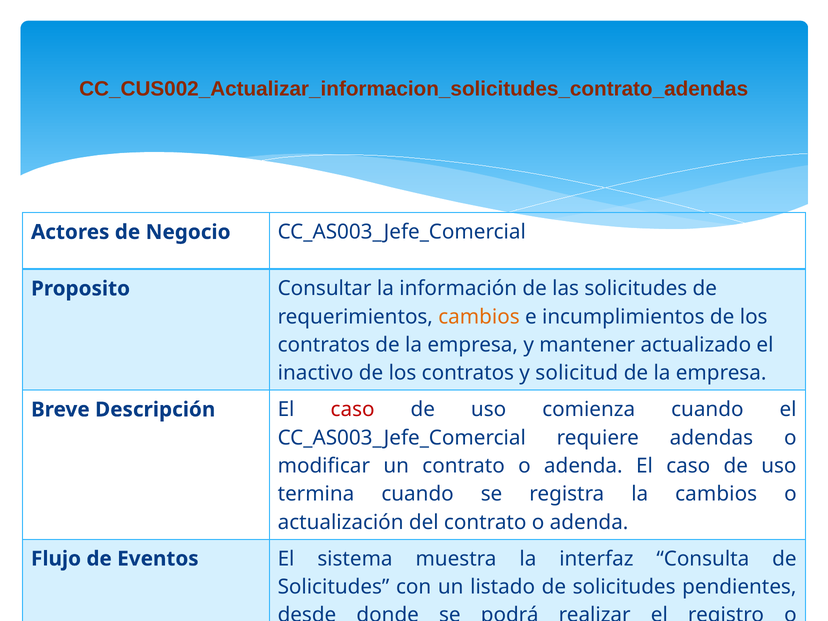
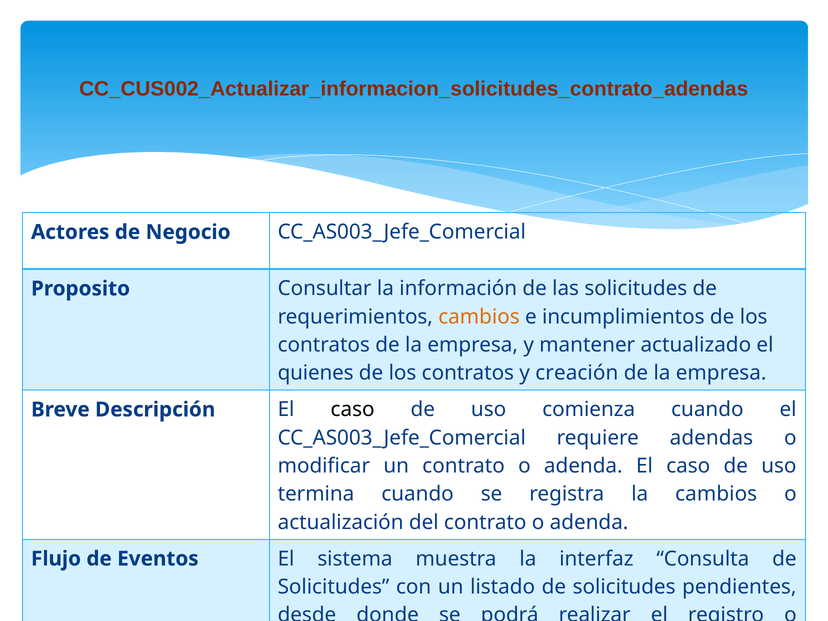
inactivo: inactivo -> quienes
solicitud: solicitud -> creación
caso at (353, 410) colour: red -> black
